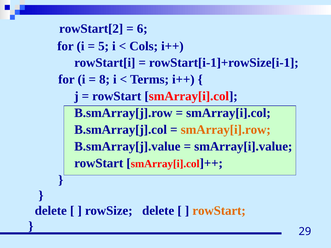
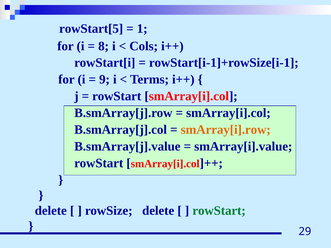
rowStart[2: rowStart[2 -> rowStart[5
6: 6 -> 1
5: 5 -> 8
8: 8 -> 9
rowStart at (219, 211) colour: orange -> green
